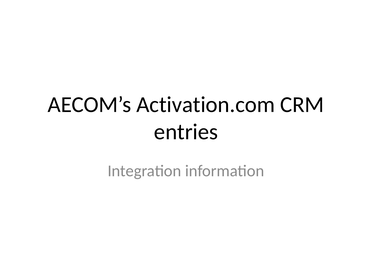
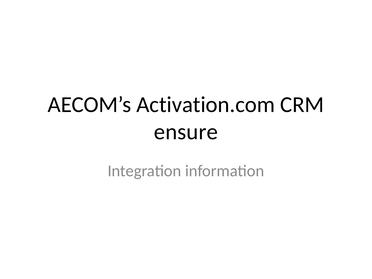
entries: entries -> ensure
